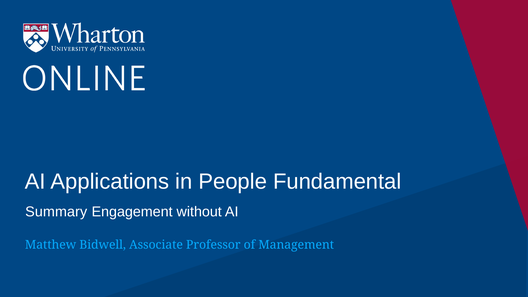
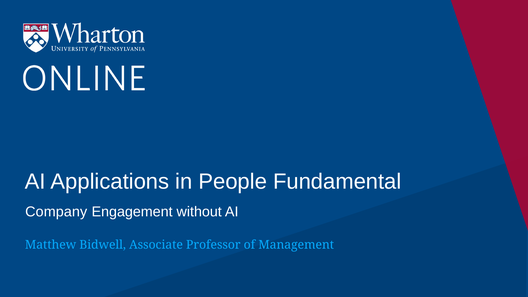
Summary: Summary -> Company
